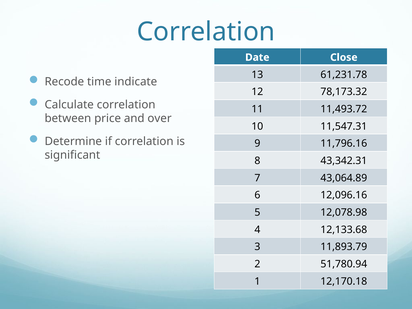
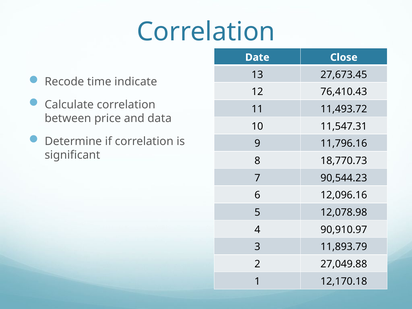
61,231.78: 61,231.78 -> 27,673.45
78,173.32: 78,173.32 -> 76,410.43
over: over -> data
43,342.31: 43,342.31 -> 18,770.73
43,064.89: 43,064.89 -> 90,544.23
12,133.68: 12,133.68 -> 90,910.97
51,780.94: 51,780.94 -> 27,049.88
